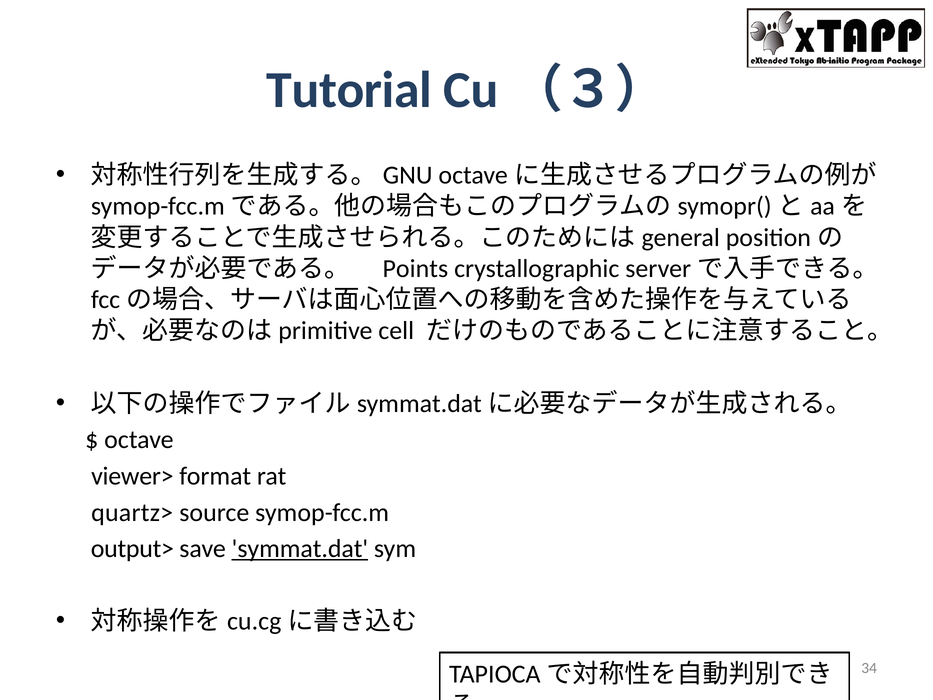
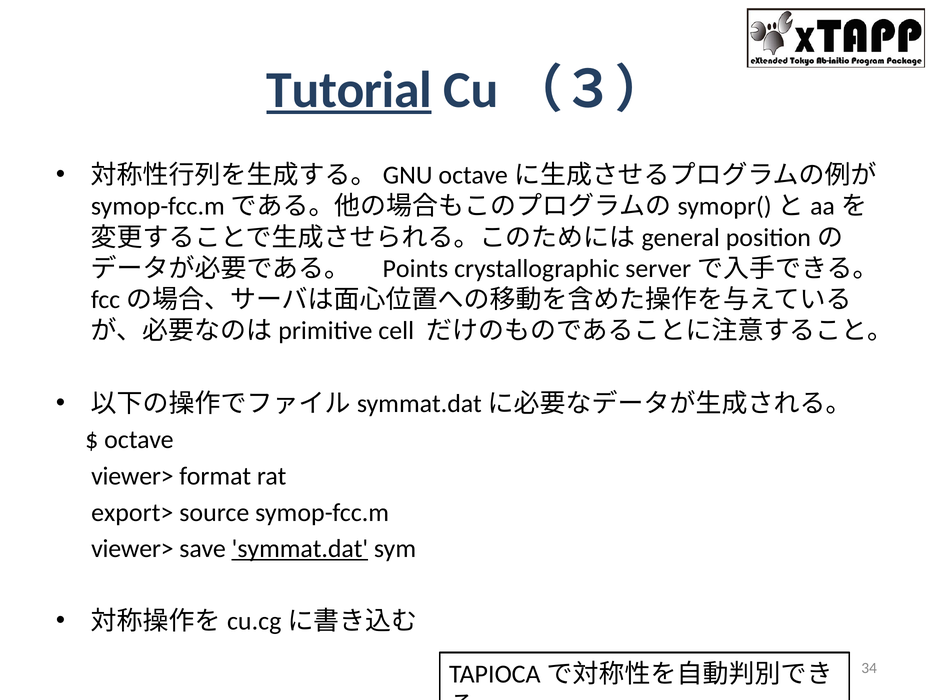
Tutorial underline: none -> present
quartz>: quartz> -> export>
output> at (132, 549): output> -> viewer>
